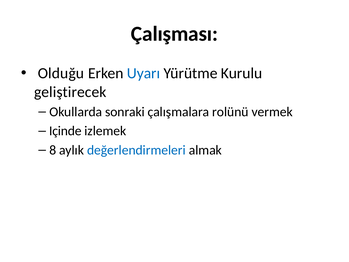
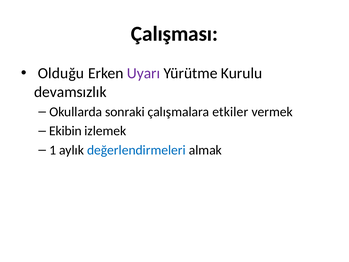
Uyarı colour: blue -> purple
geliştirecek: geliştirecek -> devamsızlık
rolünü: rolünü -> etkiler
Içinde: Içinde -> Ekibin
8: 8 -> 1
